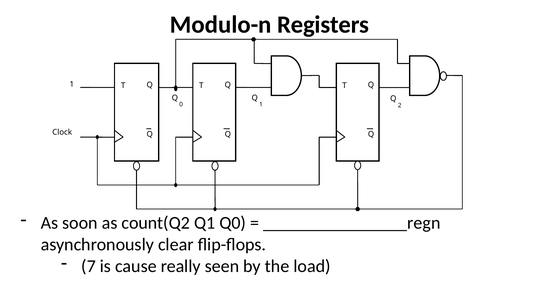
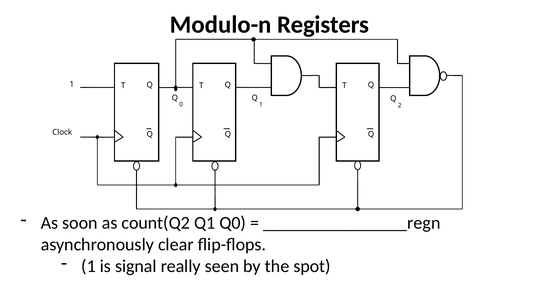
7 at (89, 266): 7 -> 1
cause: cause -> signal
load: load -> spot
